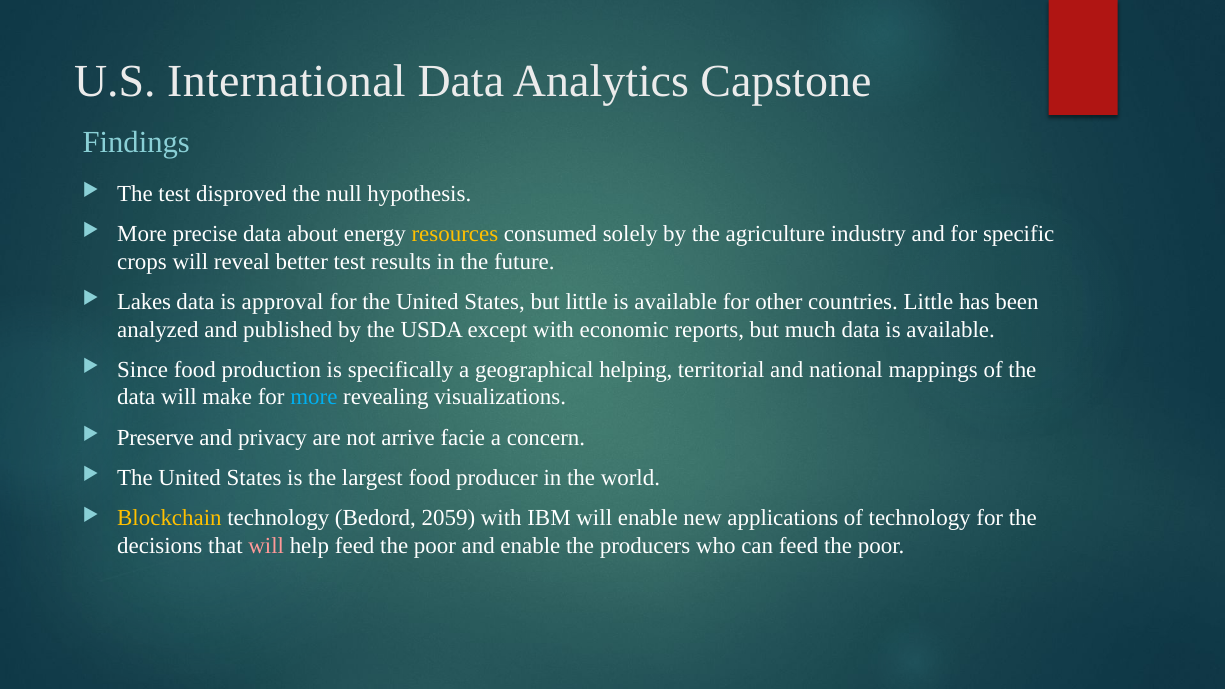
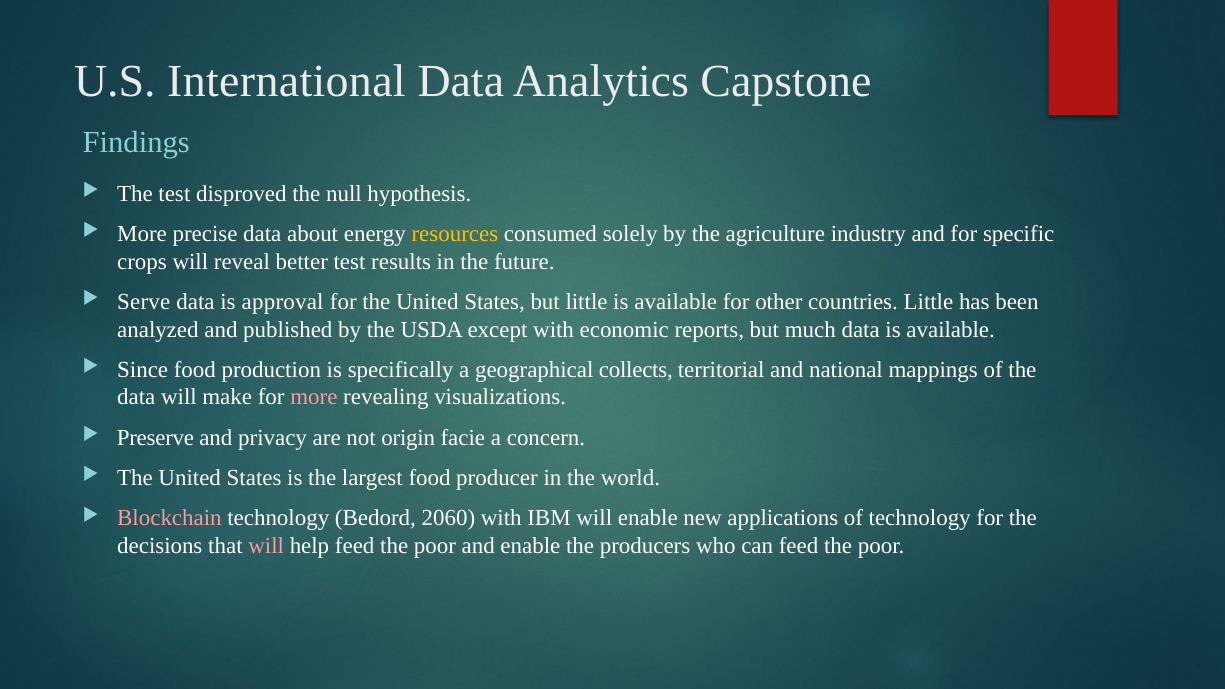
Lakes: Lakes -> Serve
helping: helping -> collects
more at (314, 397) colour: light blue -> pink
arrive: arrive -> origin
Blockchain colour: yellow -> pink
2059: 2059 -> 2060
